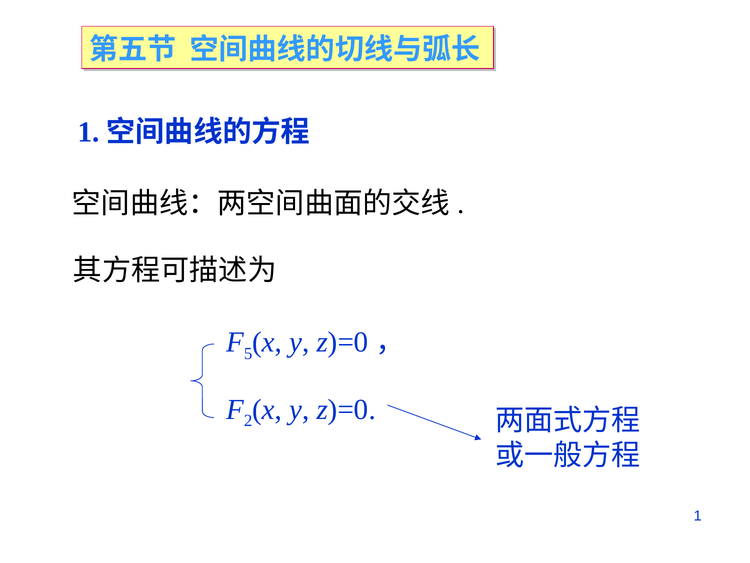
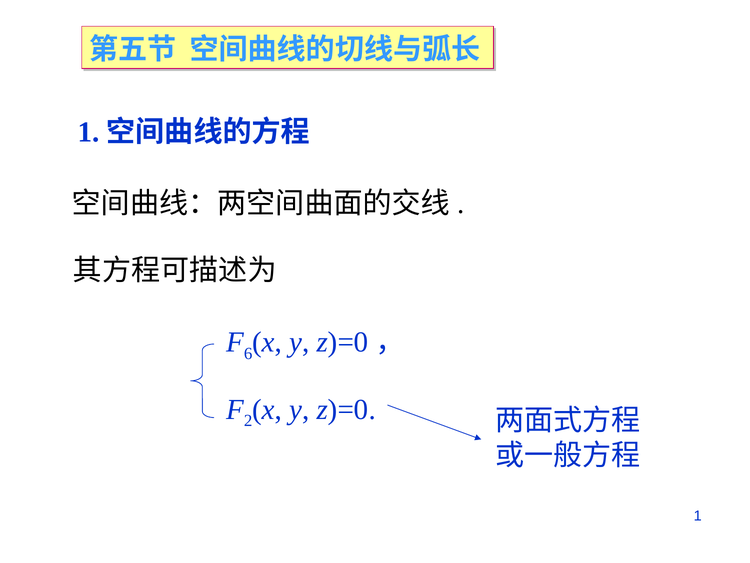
5: 5 -> 6
